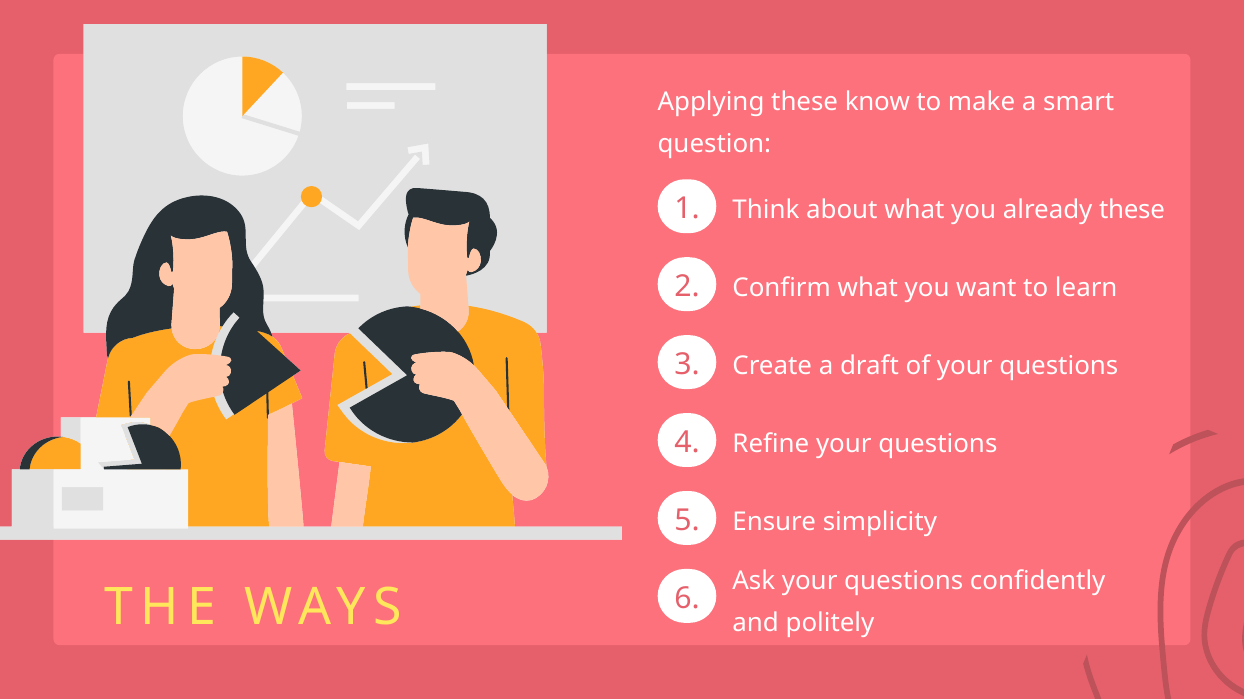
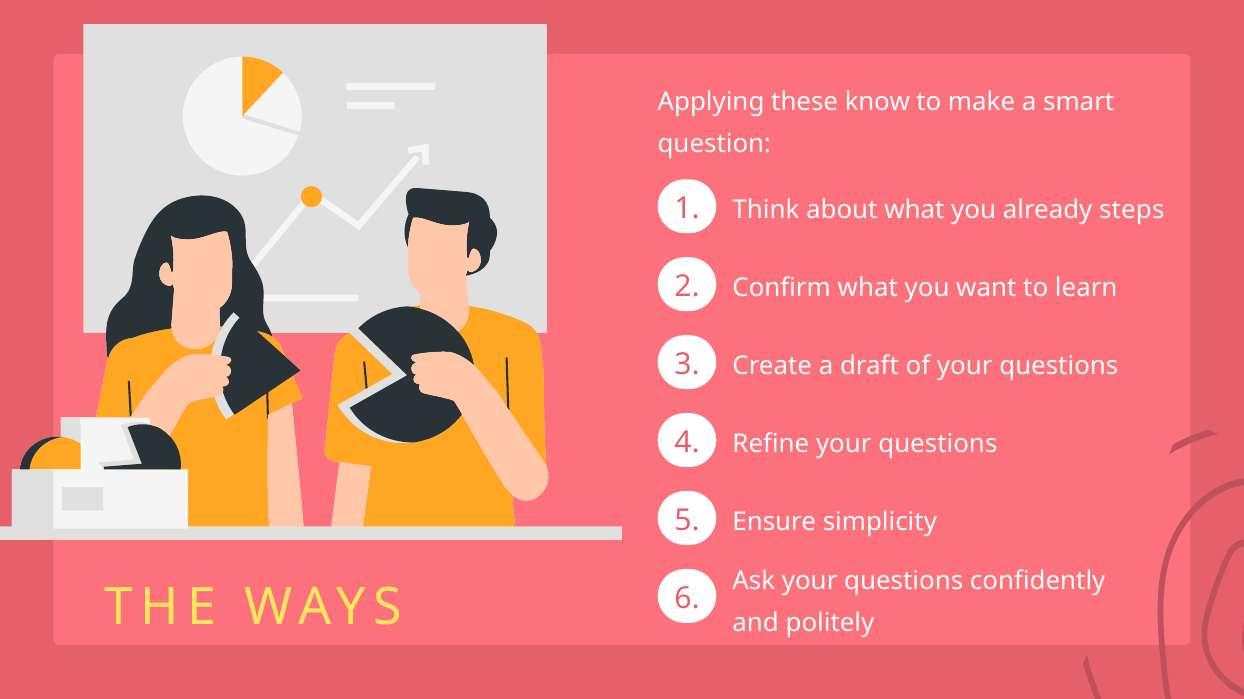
already these: these -> steps
